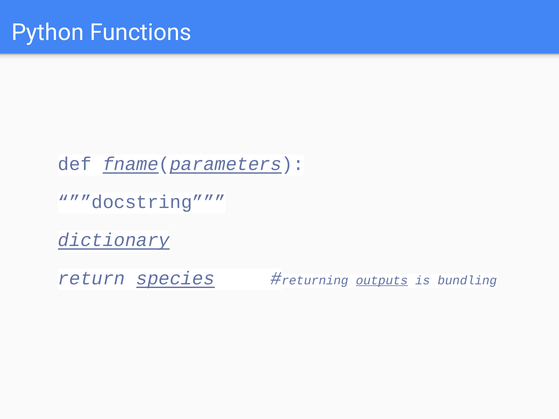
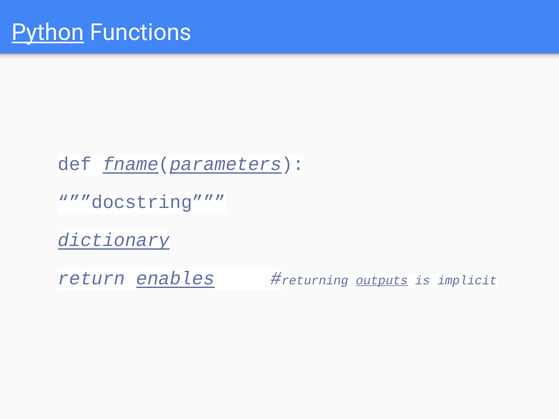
Python underline: none -> present
species: species -> enables
bundling: bundling -> implicit
